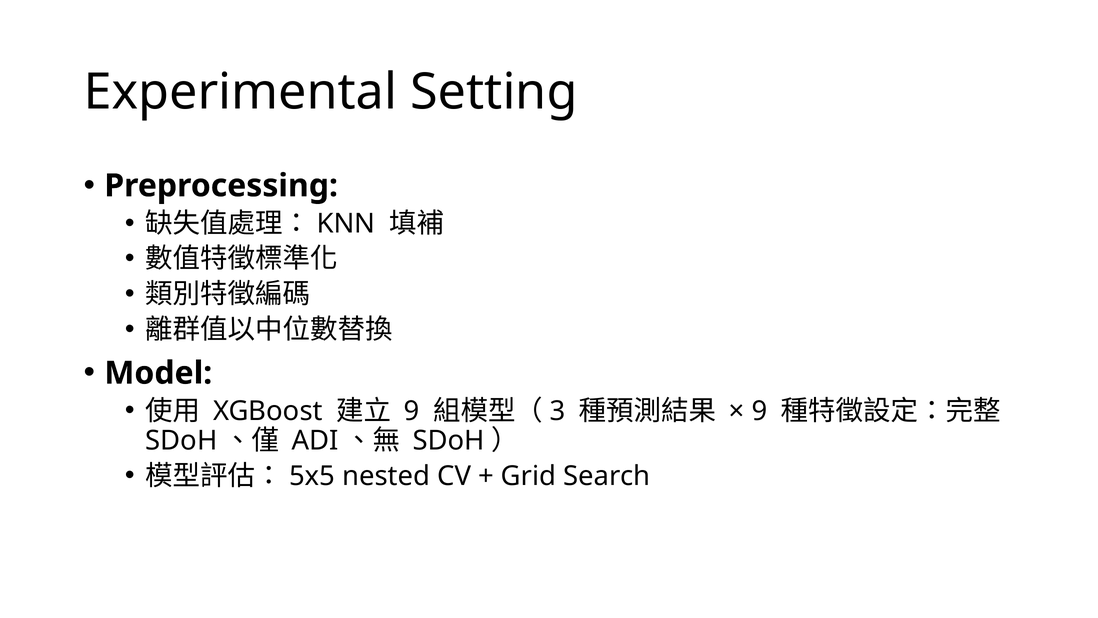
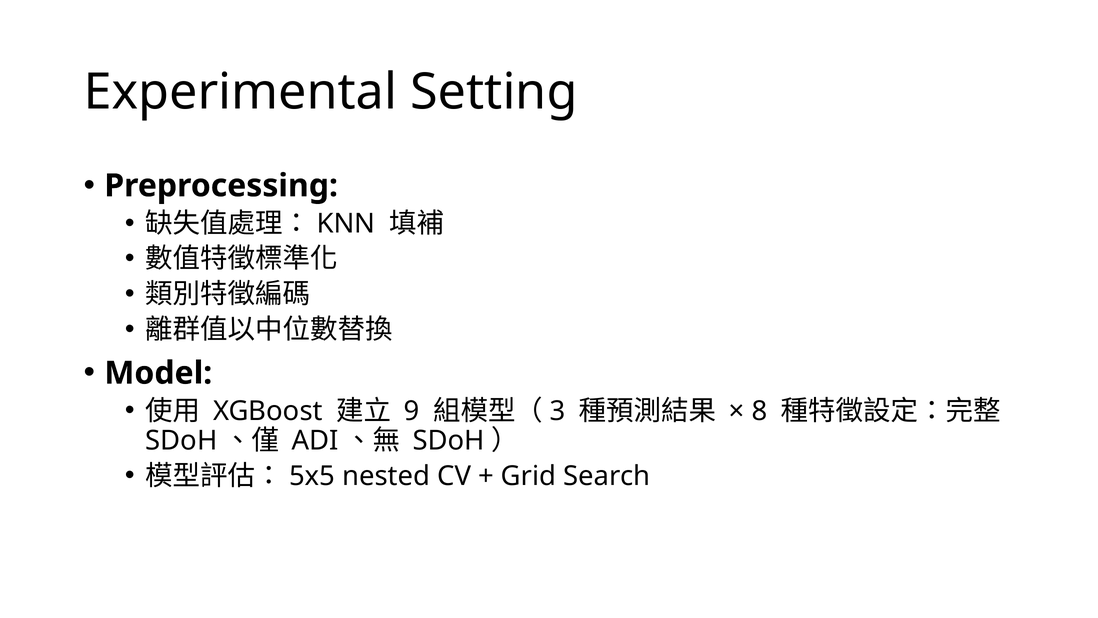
9 at (759, 411): 9 -> 8
